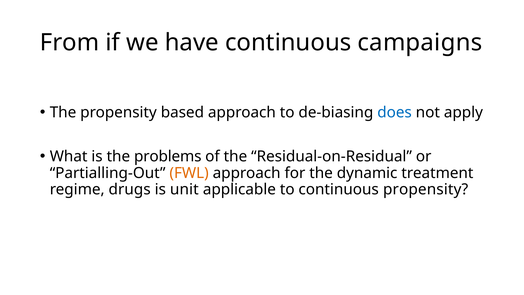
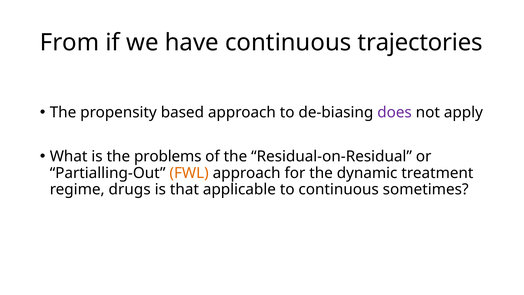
campaigns: campaigns -> trajectories
does colour: blue -> purple
unit: unit -> that
continuous propensity: propensity -> sometimes
